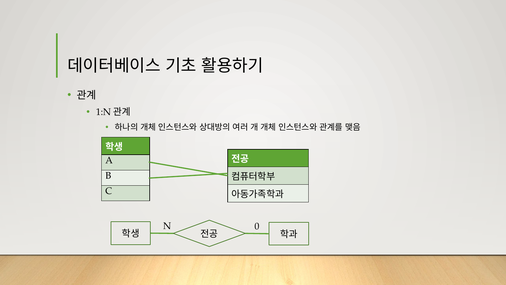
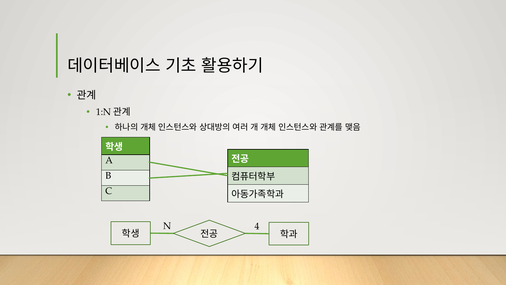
0: 0 -> 4
